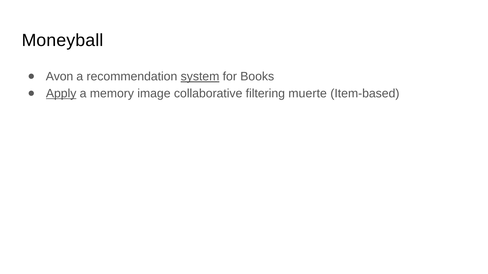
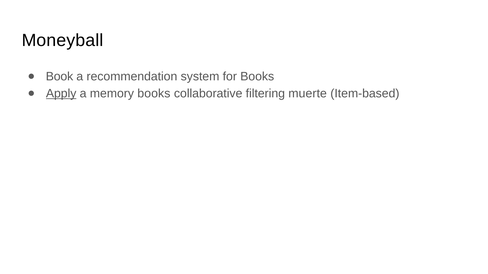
Avon: Avon -> Book
system underline: present -> none
memory image: image -> books
